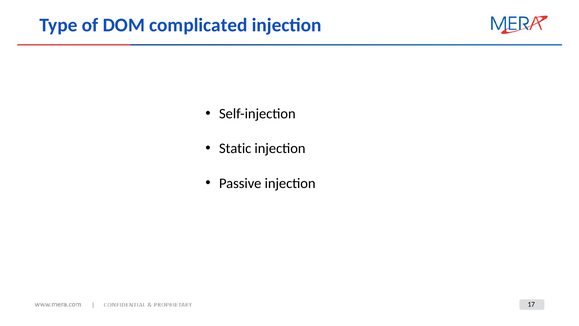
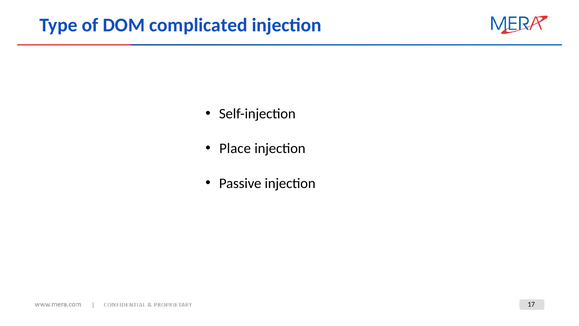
Static: Static -> Place
